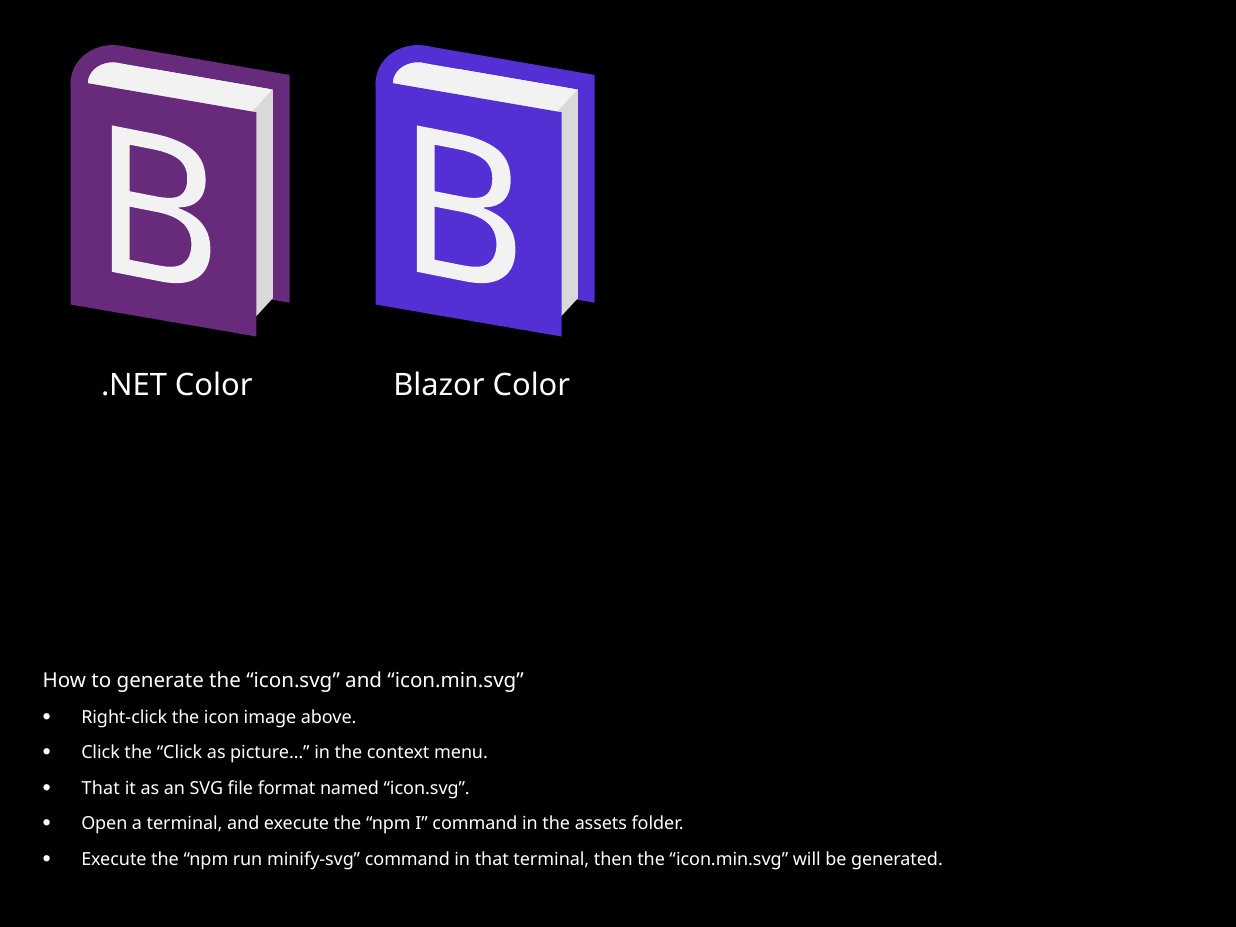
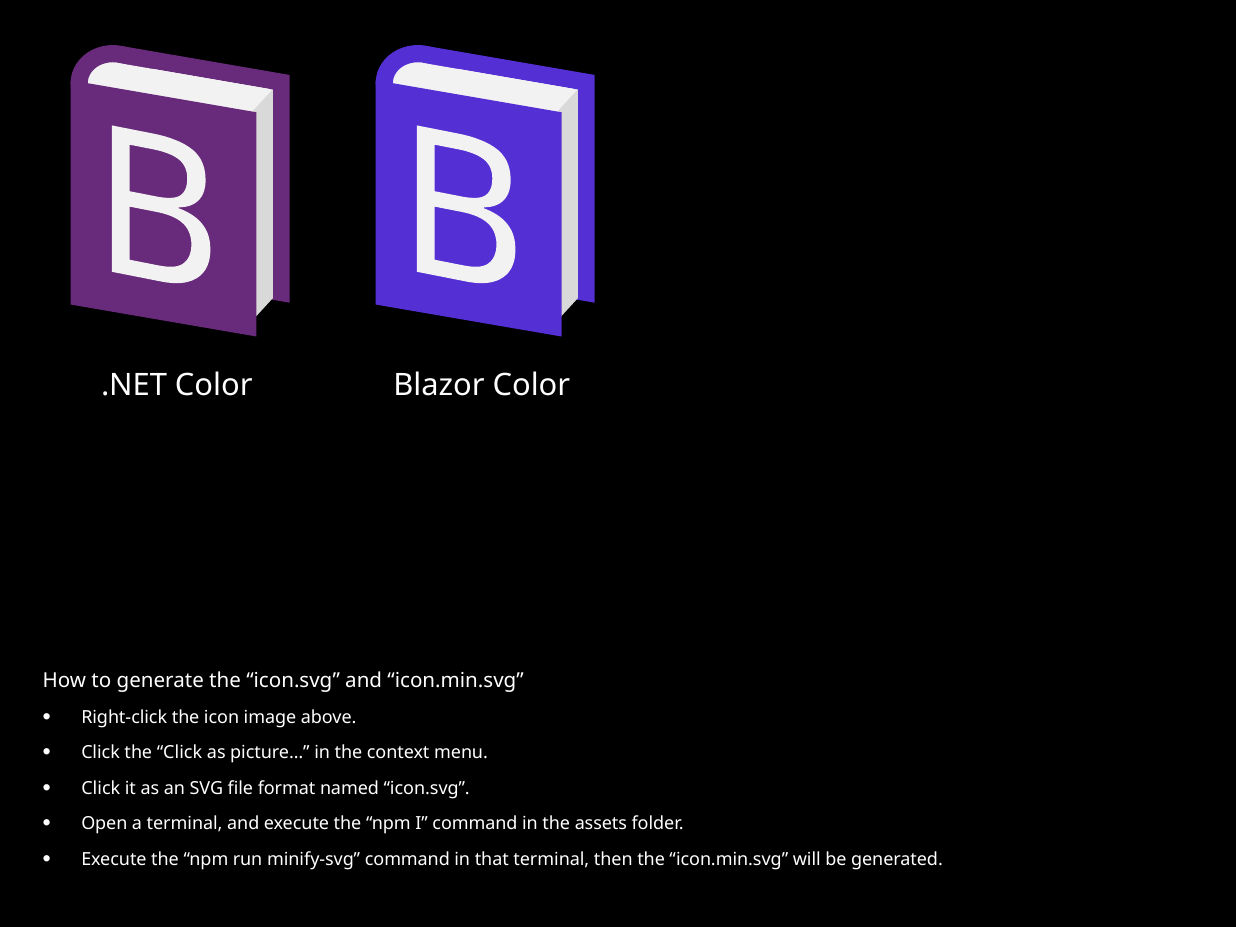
That at (101, 788): That -> Click
